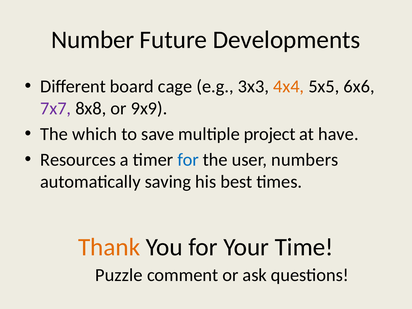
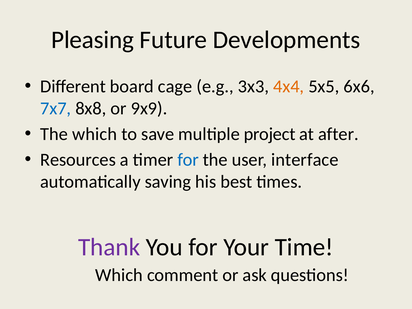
Number: Number -> Pleasing
7x7 colour: purple -> blue
have: have -> after
numbers: numbers -> interface
Thank colour: orange -> purple
Puzzle at (119, 275): Puzzle -> Which
